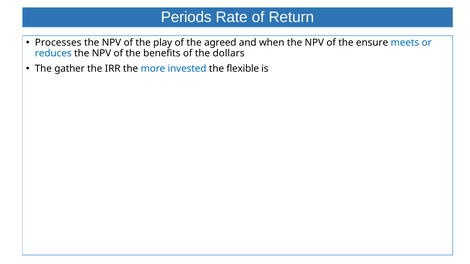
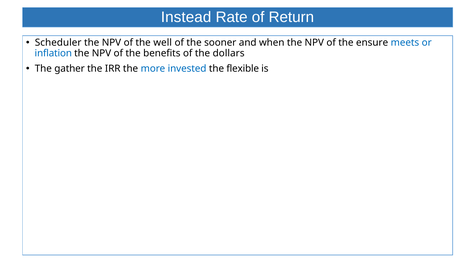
Periods: Periods -> Instead
Processes: Processes -> Scheduler
play: play -> well
agreed: agreed -> sooner
reduces: reduces -> inflation
